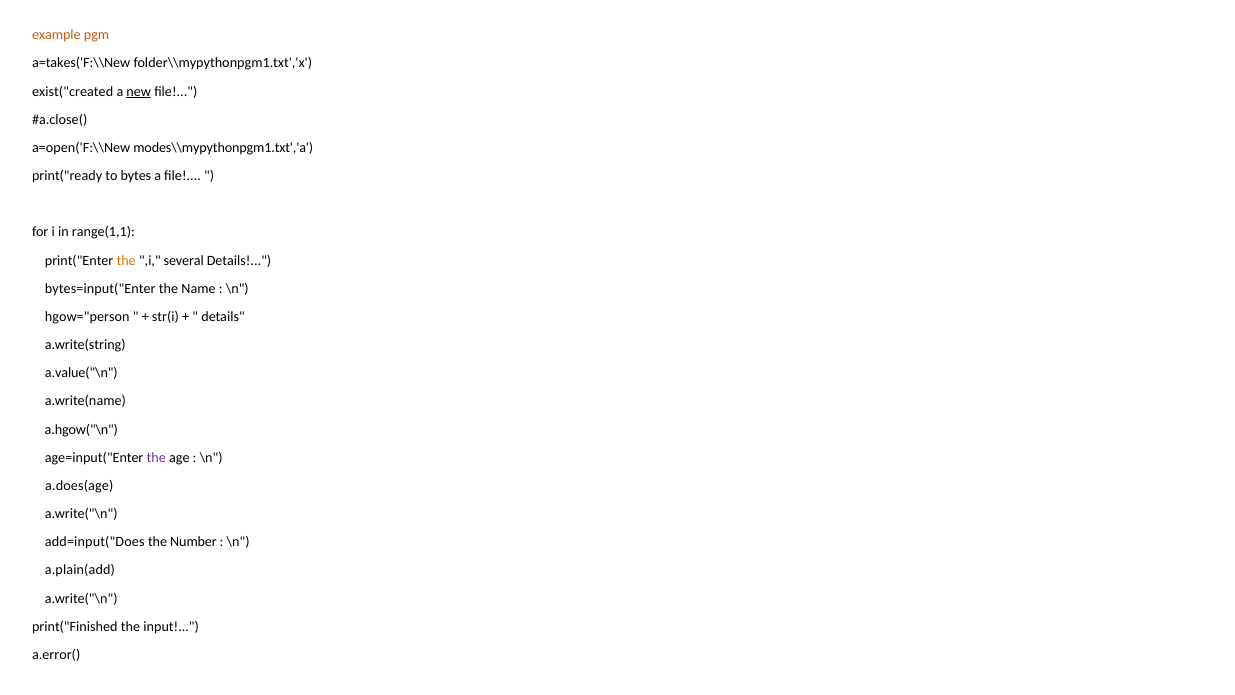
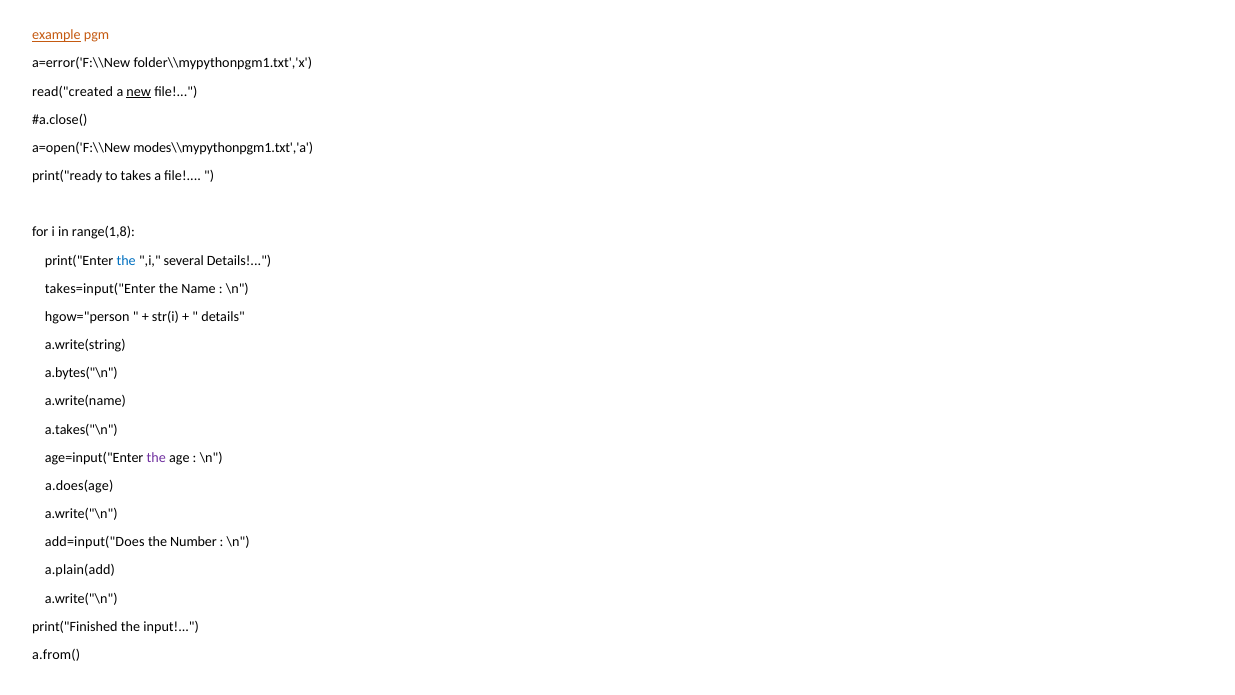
example underline: none -> present
a=takes('F:\\New: a=takes('F:\\New -> a=error('F:\\New
exist("created: exist("created -> read("created
bytes: bytes -> takes
range(1,1: range(1,1 -> range(1,8
the at (126, 260) colour: orange -> blue
bytes=input("Enter: bytes=input("Enter -> takes=input("Enter
a.value("\n: a.value("\n -> a.bytes("\n
a.hgow("\n: a.hgow("\n -> a.takes("\n
a.error(: a.error( -> a.from(
